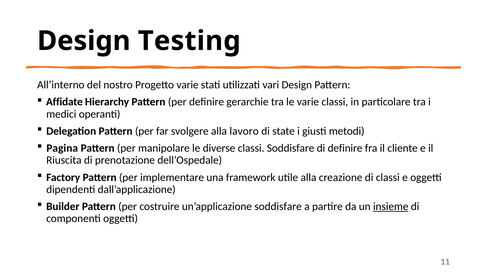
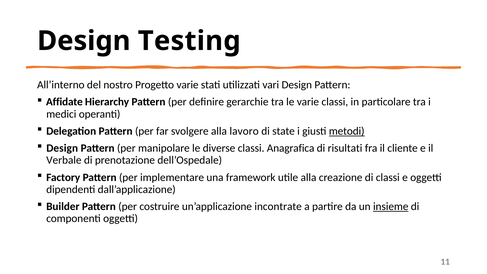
metodi underline: none -> present
Pagina at (62, 148): Pagina -> Design
classi Soddisfare: Soddisfare -> Anagrafica
di definire: definire -> risultati
Riuscita: Riuscita -> Verbale
un’applicazione soddisfare: soddisfare -> incontrate
